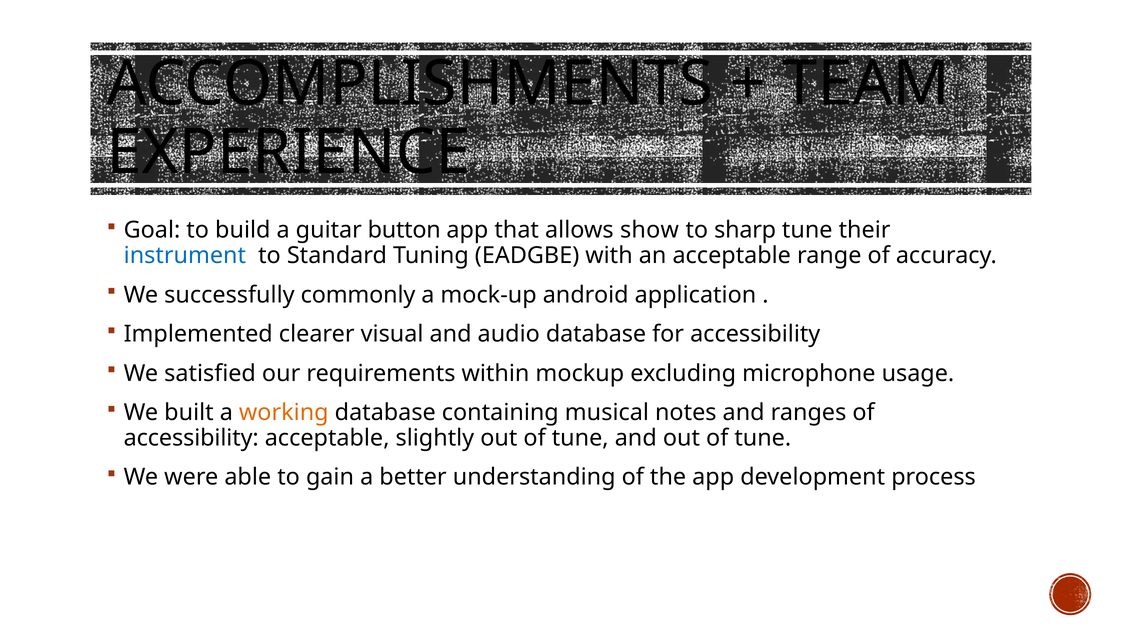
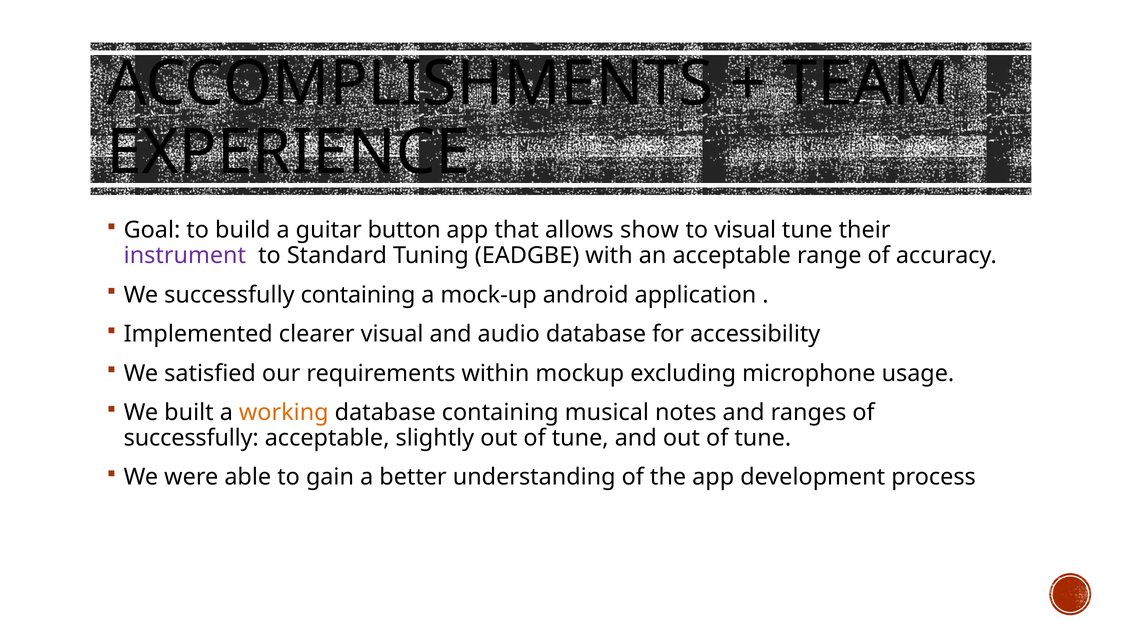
to sharp: sharp -> visual
instrument colour: blue -> purple
successfully commonly: commonly -> containing
accessibility at (191, 438): accessibility -> successfully
